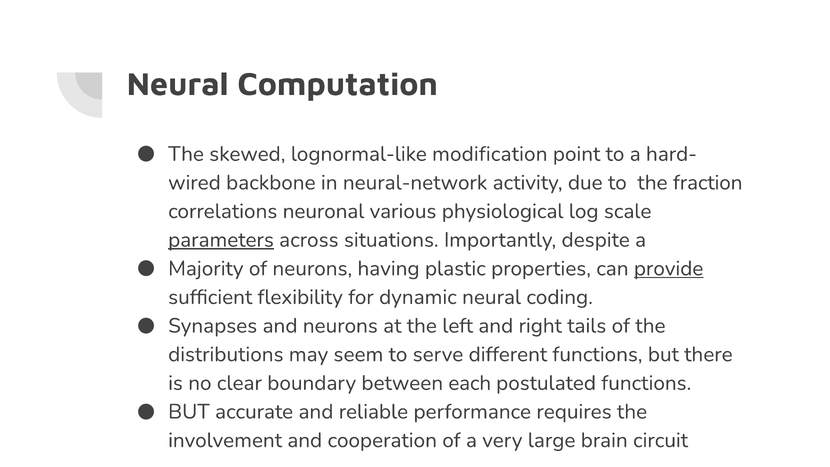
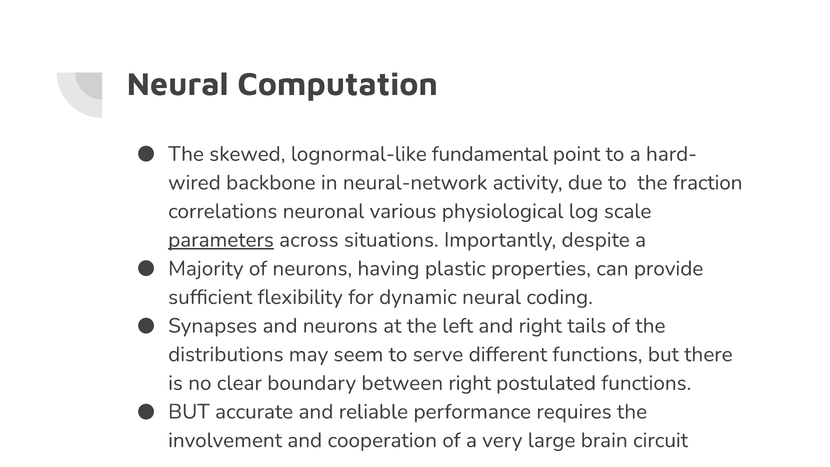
modification: modification -> fundamental
provide underline: present -> none
between each: each -> right
